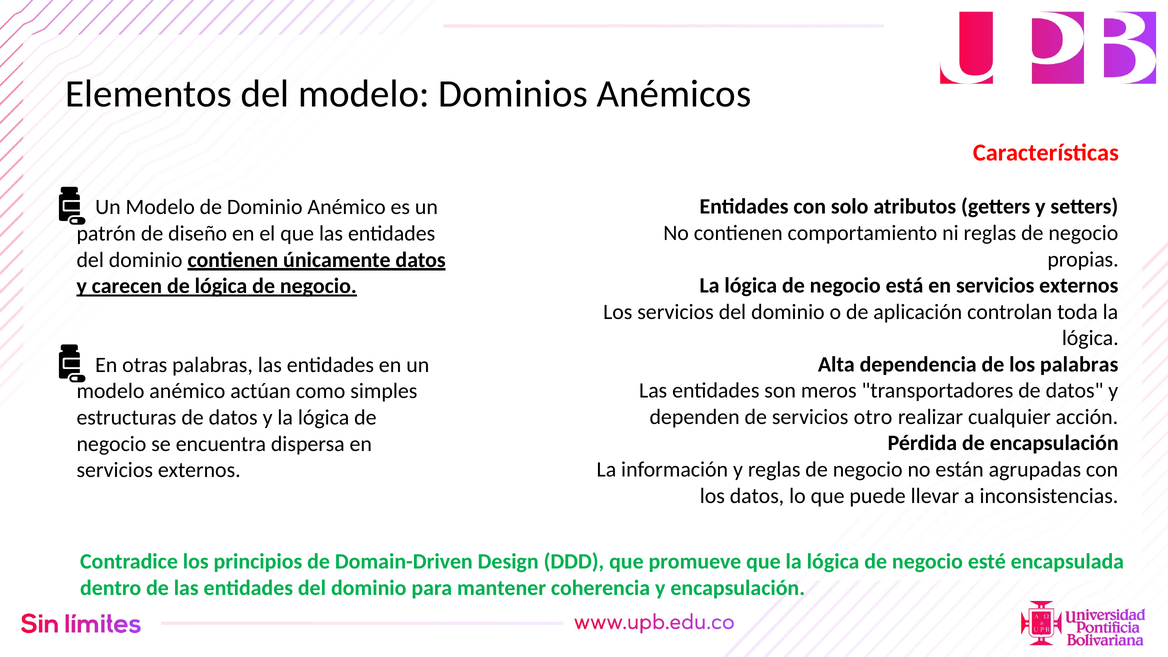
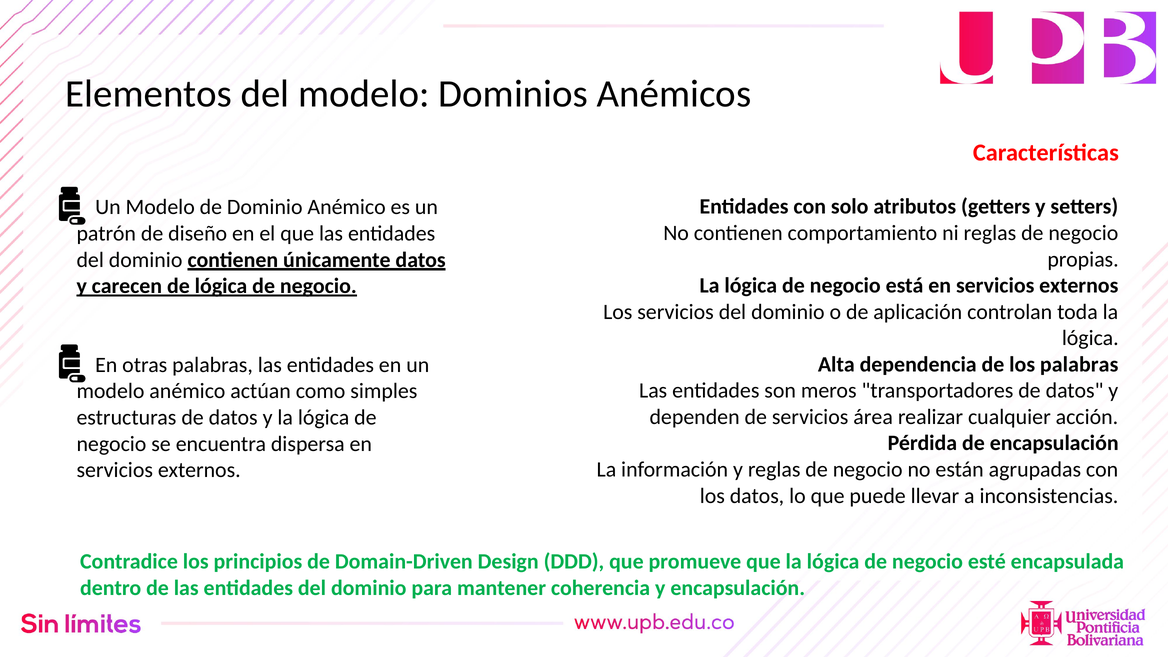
otro: otro -> área
